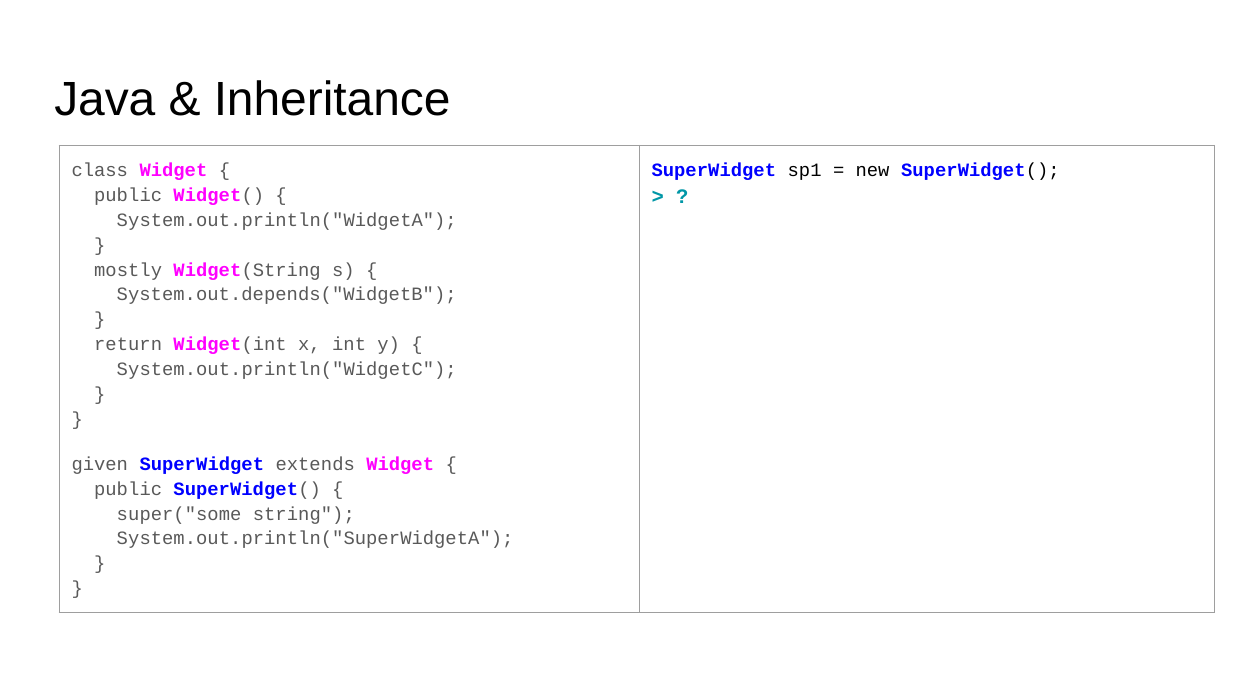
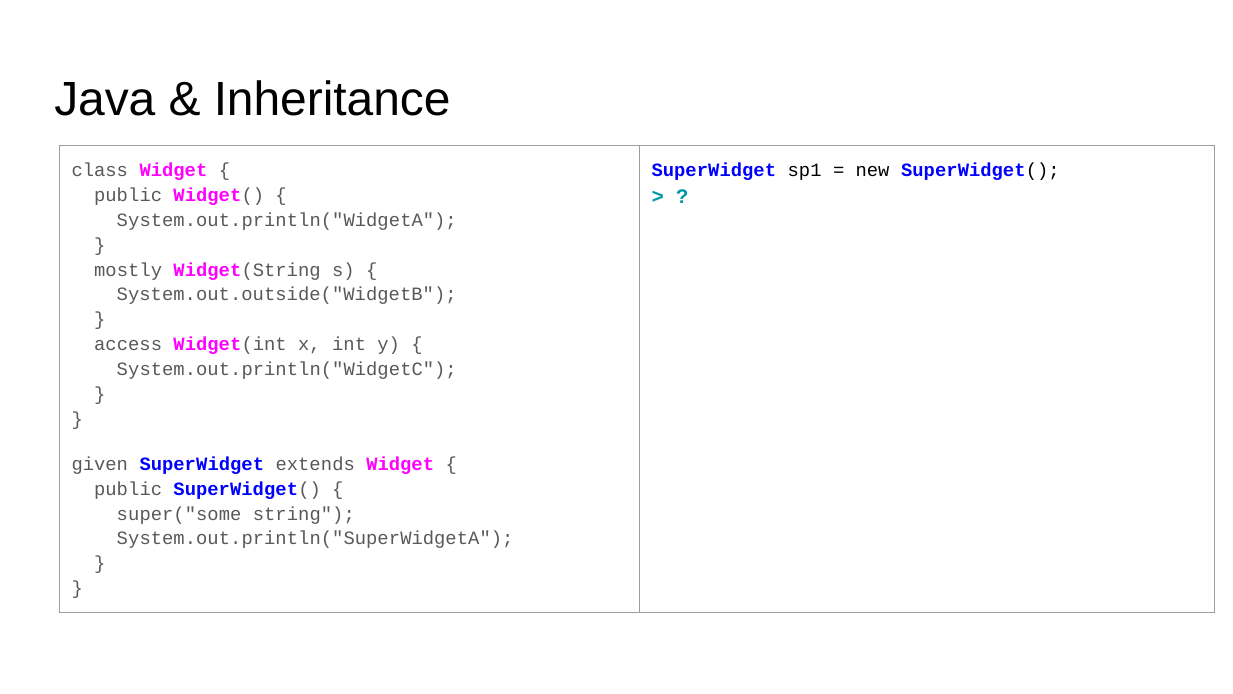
System.out.depends("WidgetB: System.out.depends("WidgetB -> System.out.outside("WidgetB
return: return -> access
